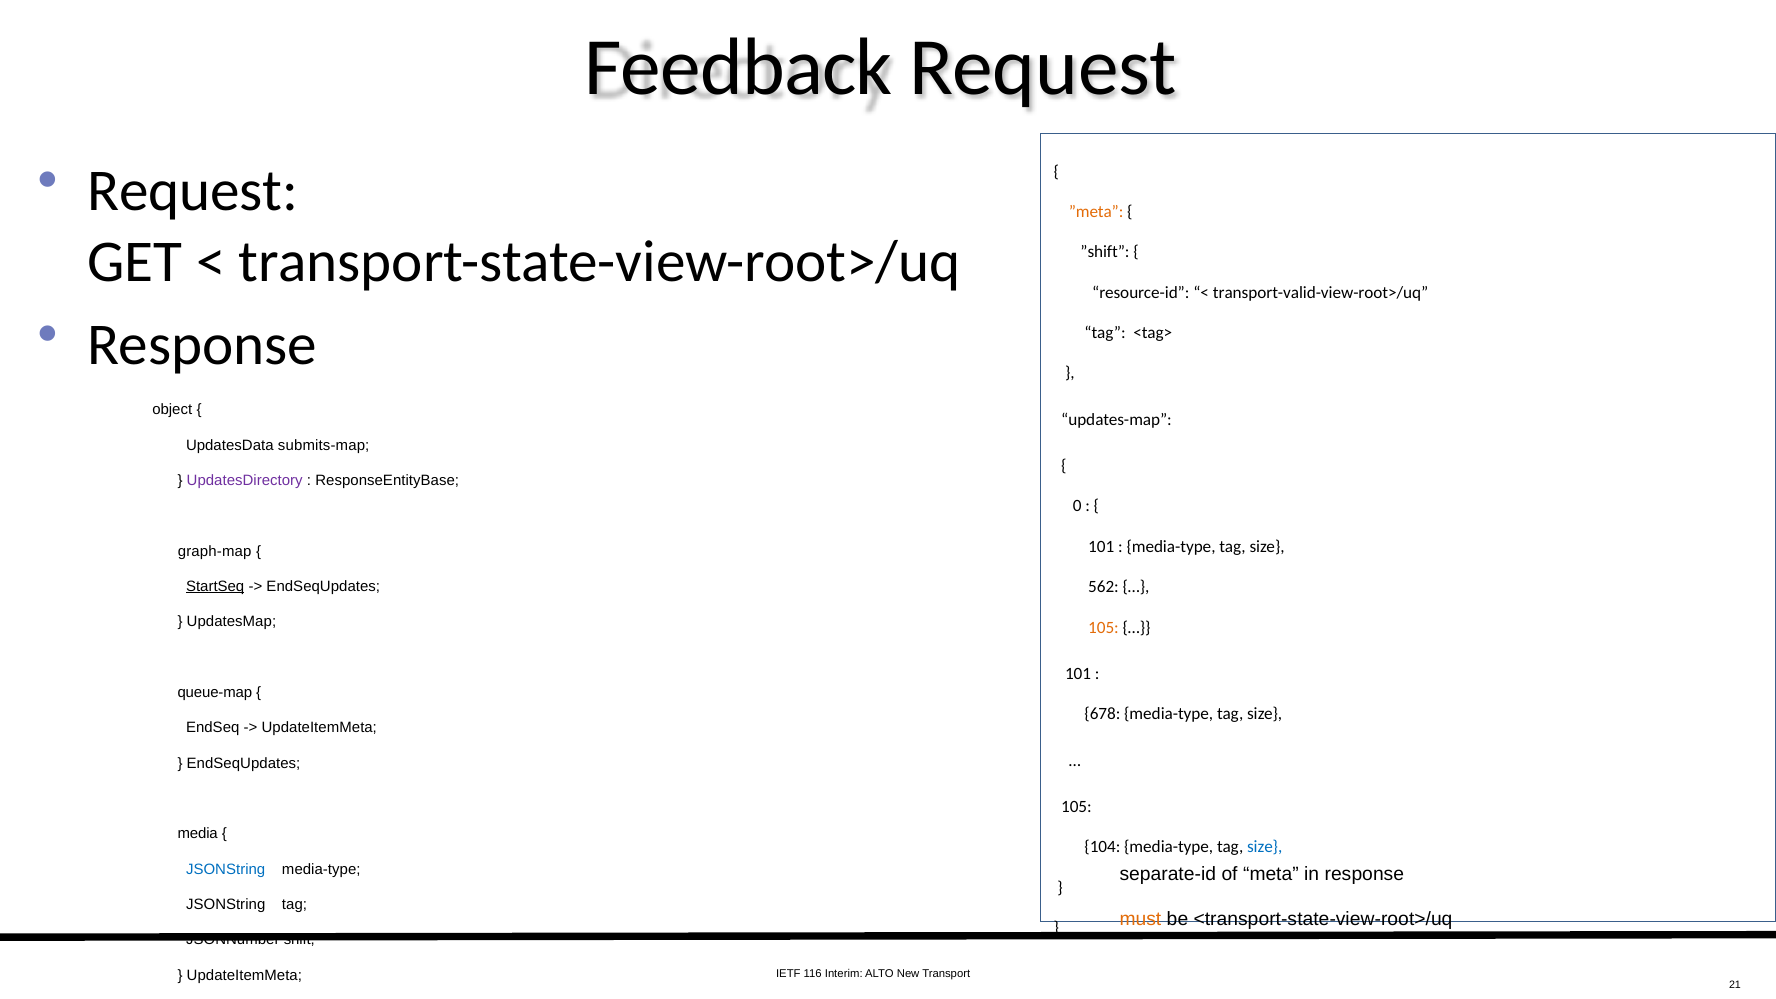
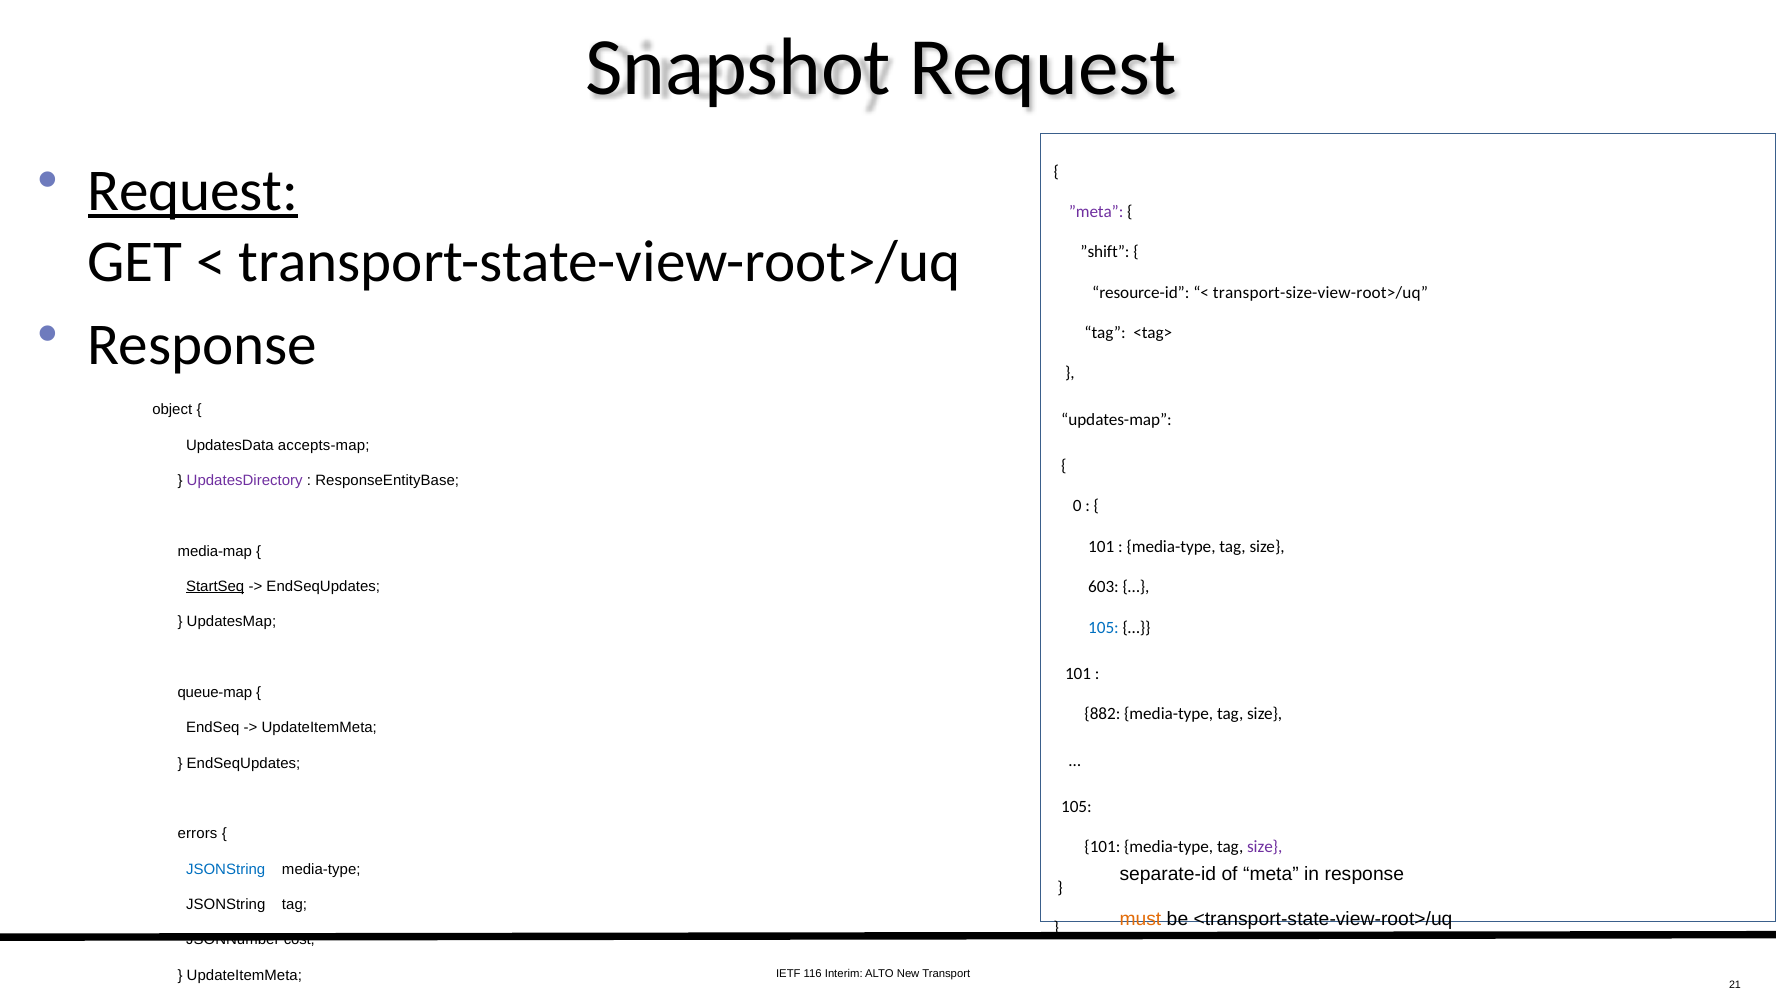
Feedback: Feedback -> Snapshot
Request at (193, 191) underline: none -> present
”meta colour: orange -> purple
transport-valid-view-root>/uq: transport-valid-view-root>/uq -> transport-size-view-root>/uq
submits-map: submits-map -> accepts-map
graph-map: graph-map -> media-map
562: 562 -> 603
105 at (1104, 627) colour: orange -> blue
678: 678 -> 882
media: media -> errors
104 at (1102, 847): 104 -> 101
size at (1265, 847) colour: blue -> purple
shift: shift -> cost
